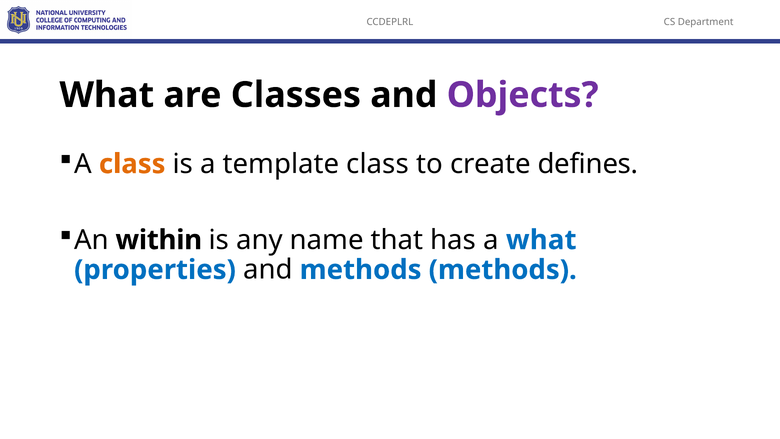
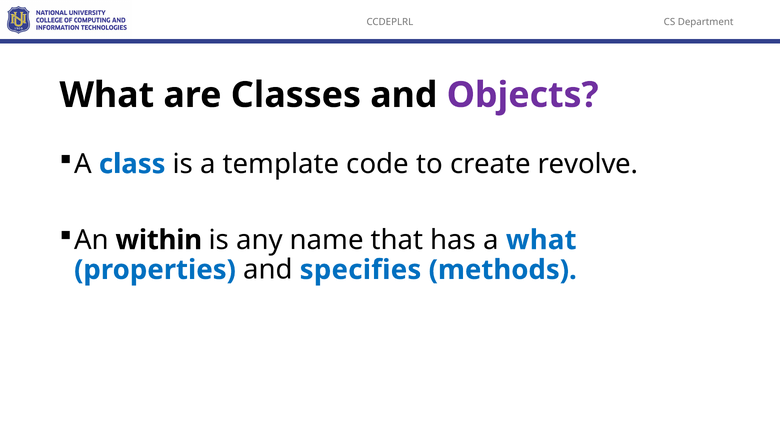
class at (132, 164) colour: orange -> blue
template class: class -> code
defines: defines -> revolve
and methods: methods -> specifies
